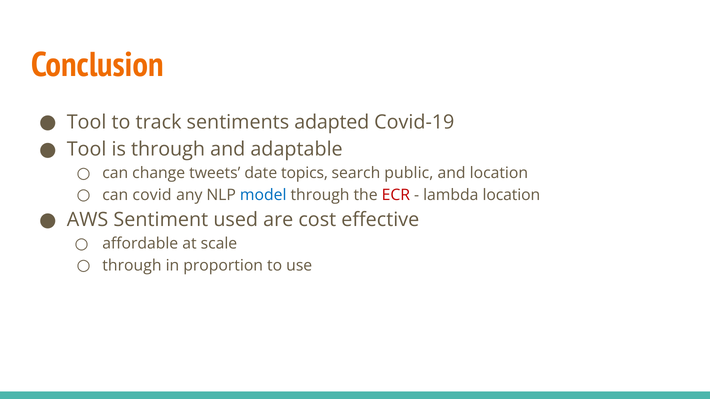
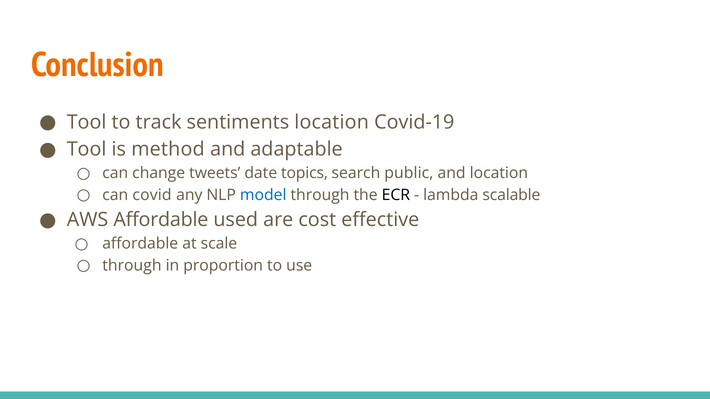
sentiments adapted: adapted -> location
is through: through -> method
ECR colour: red -> black
lambda location: location -> scalable
AWS Sentiment: Sentiment -> Affordable
